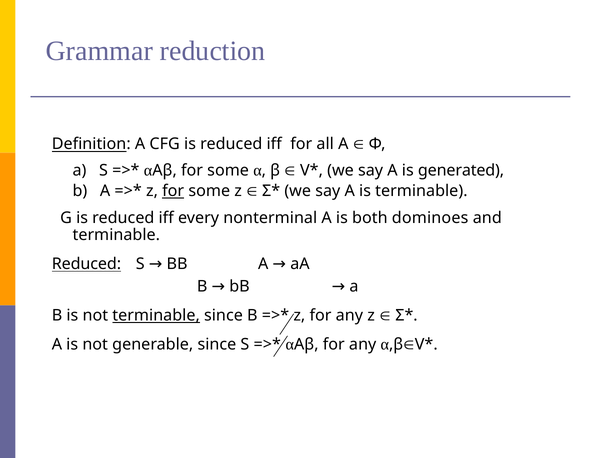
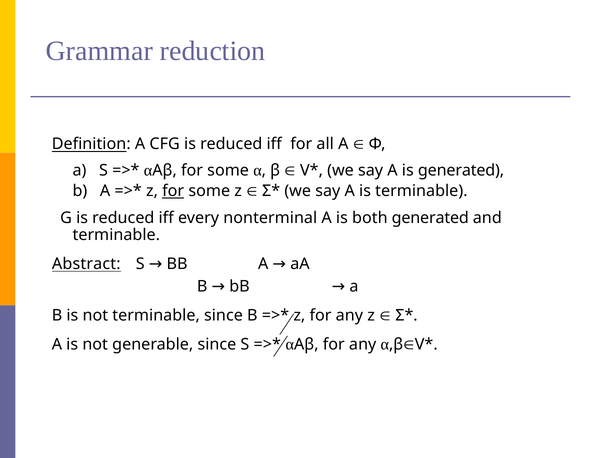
both dominoes: dominoes -> generated
Reduced at (86, 264): Reduced -> Abstract
terminable at (156, 316) underline: present -> none
